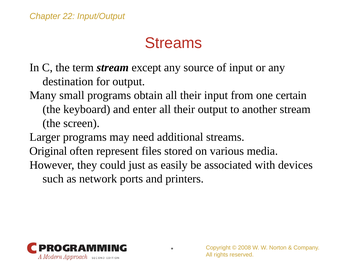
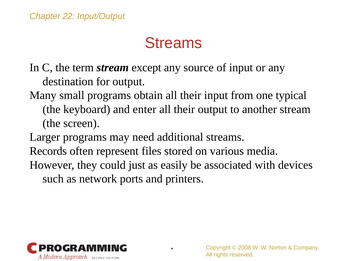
certain: certain -> typical
Original: Original -> Records
